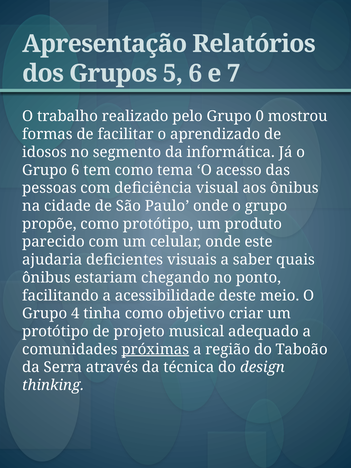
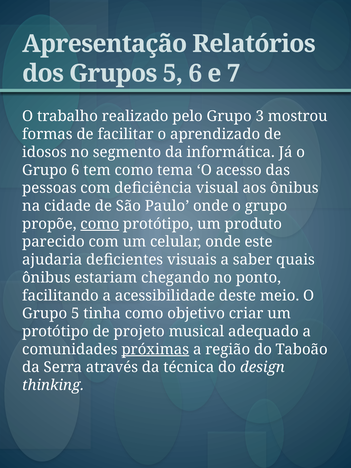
0: 0 -> 3
como at (100, 224) underline: none -> present
Grupo 4: 4 -> 5
